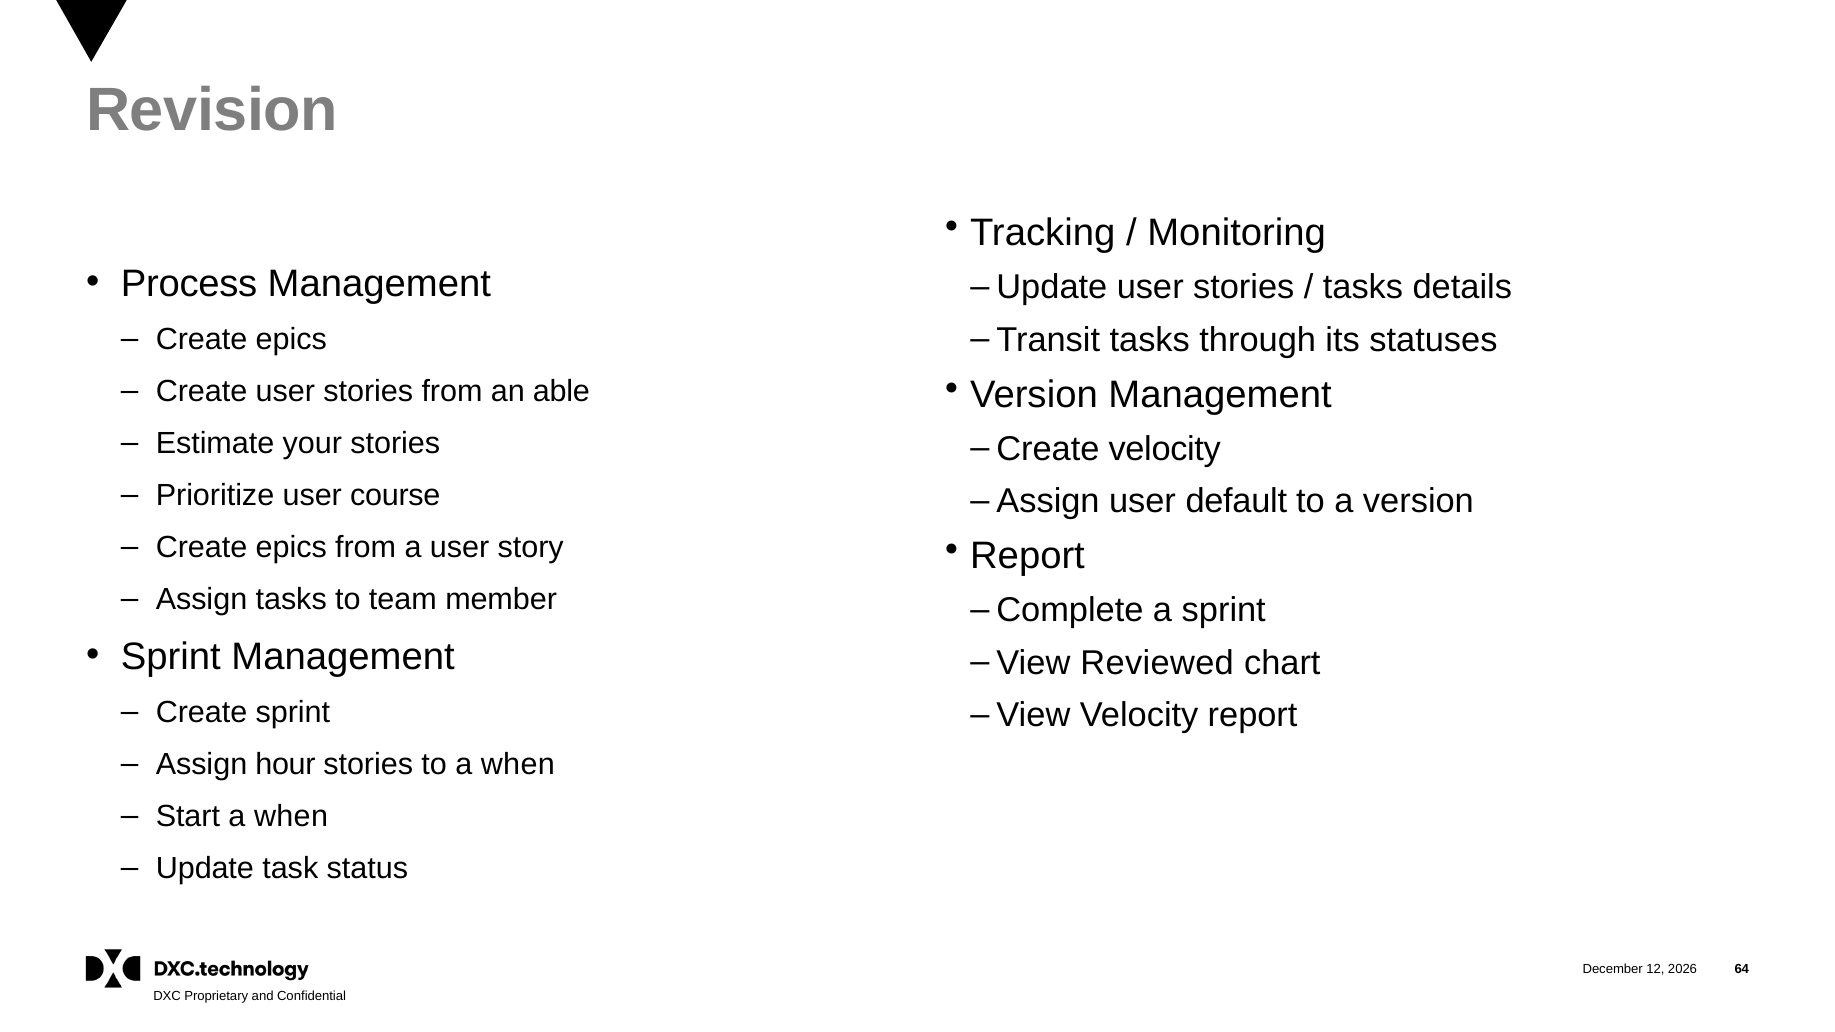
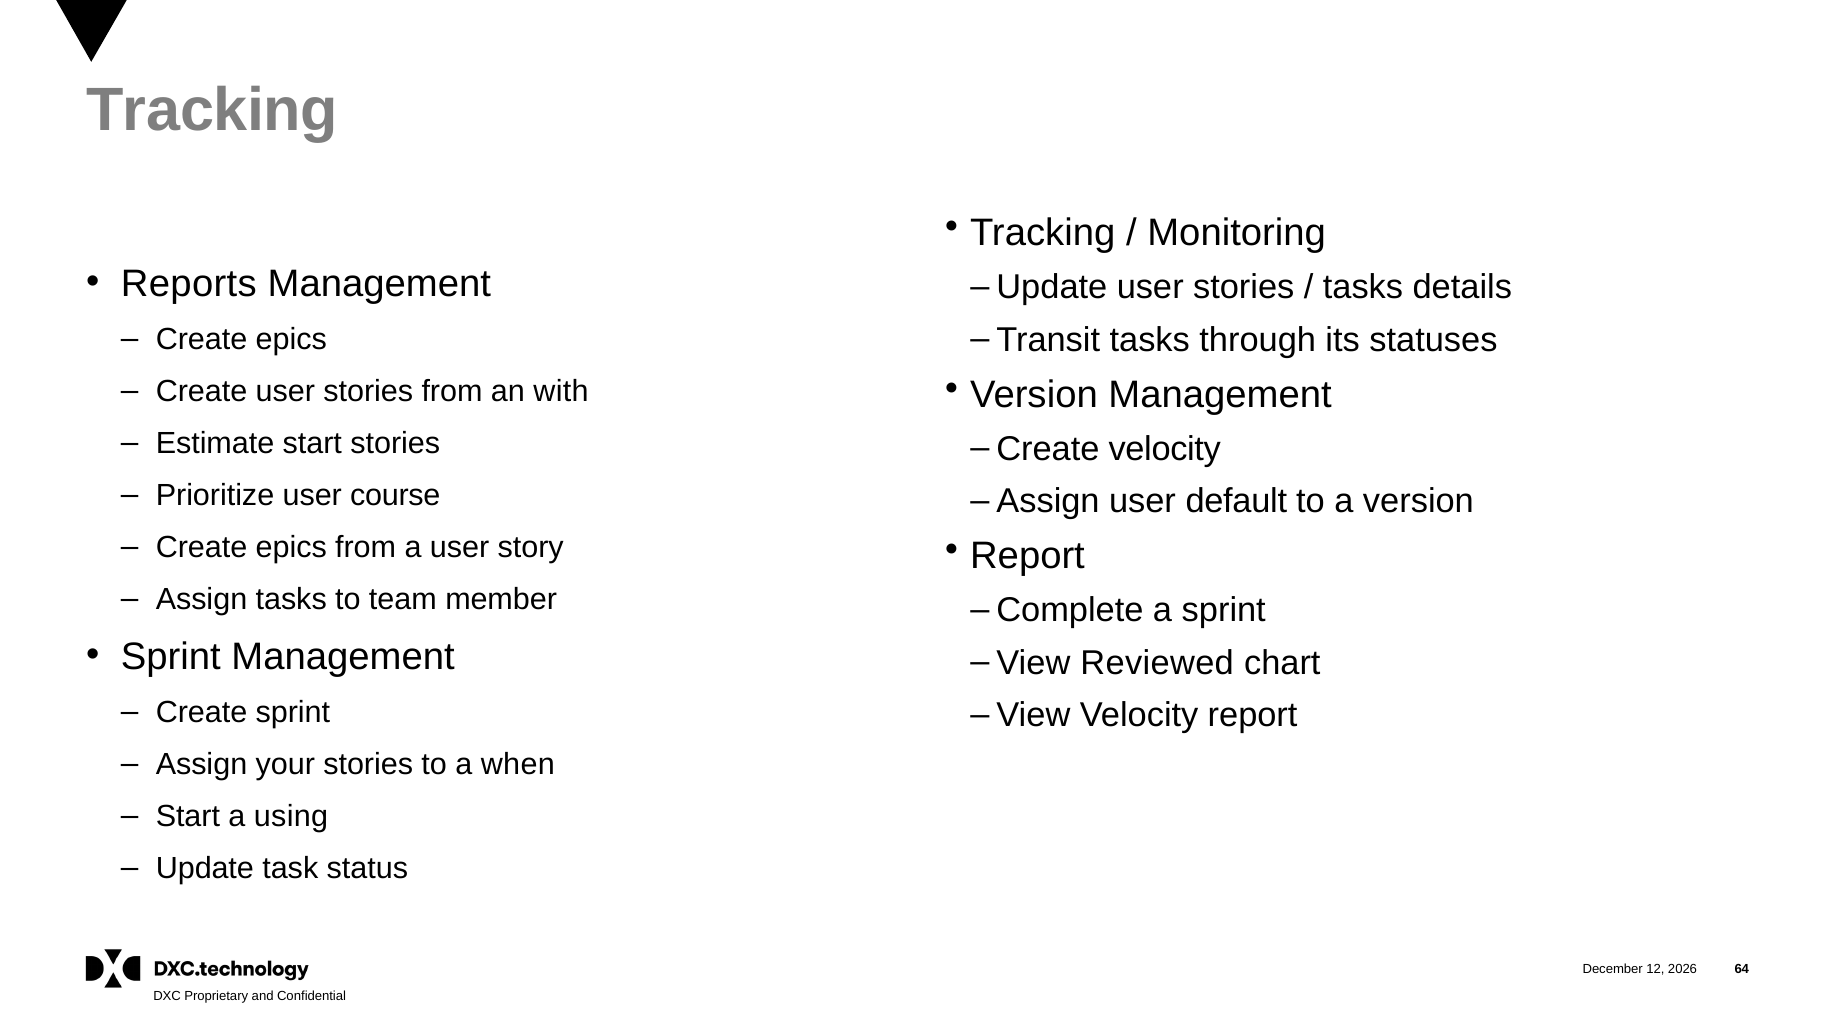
Revision at (212, 110): Revision -> Tracking
Process: Process -> Reports
able: able -> with
Estimate your: your -> start
hour: hour -> your
Start a when: when -> using
